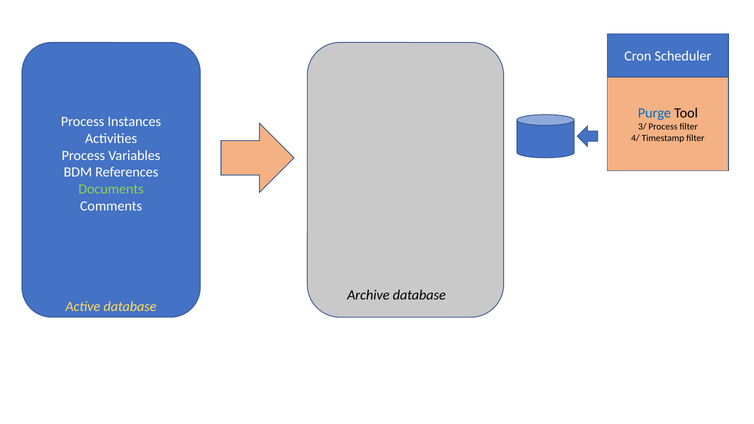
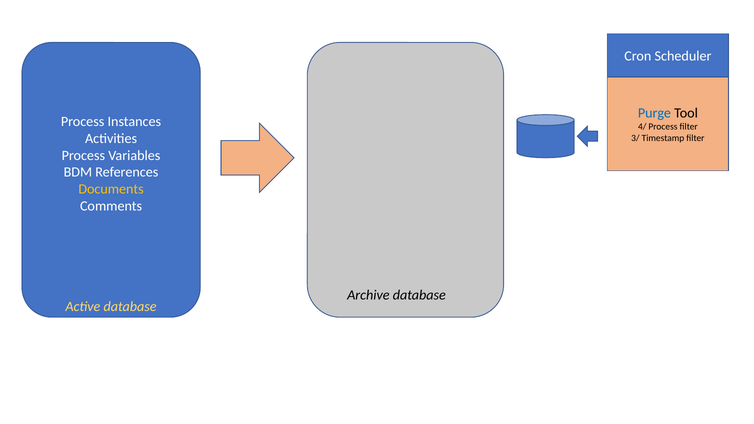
3/: 3/ -> 4/
4/: 4/ -> 3/
Documents colour: light green -> yellow
